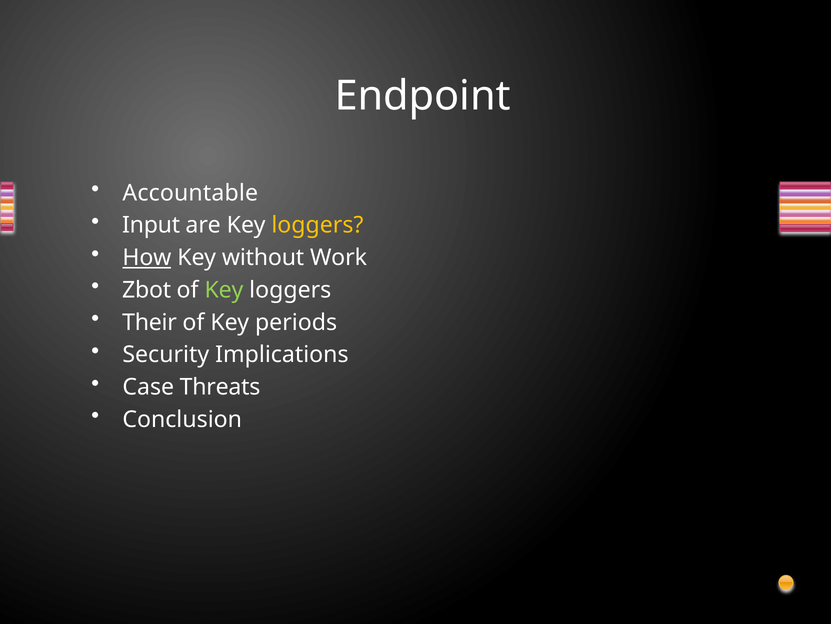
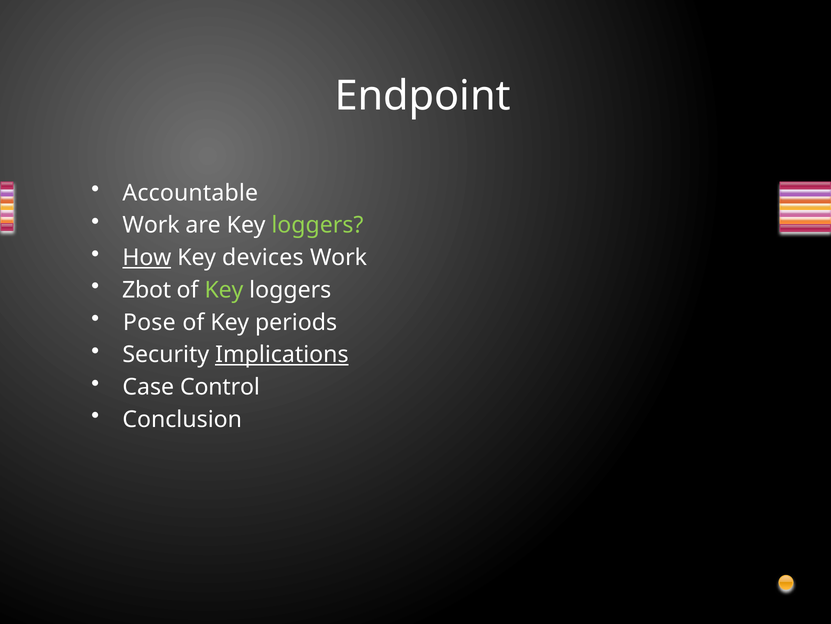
Input at (151, 225): Input -> Work
loggers at (317, 225) colour: yellow -> light green
without: without -> devices
Their: Their -> Pose
Implications underline: none -> present
Threats: Threats -> Control
